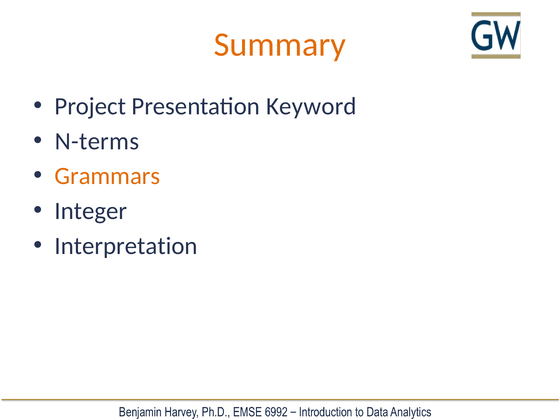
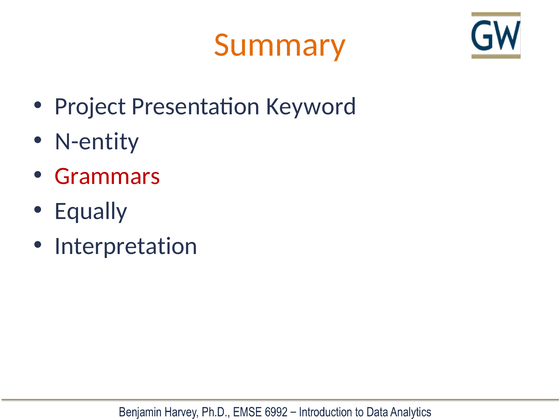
N-terms: N-terms -> N-entity
Grammars colour: orange -> red
Integer: Integer -> Equally
